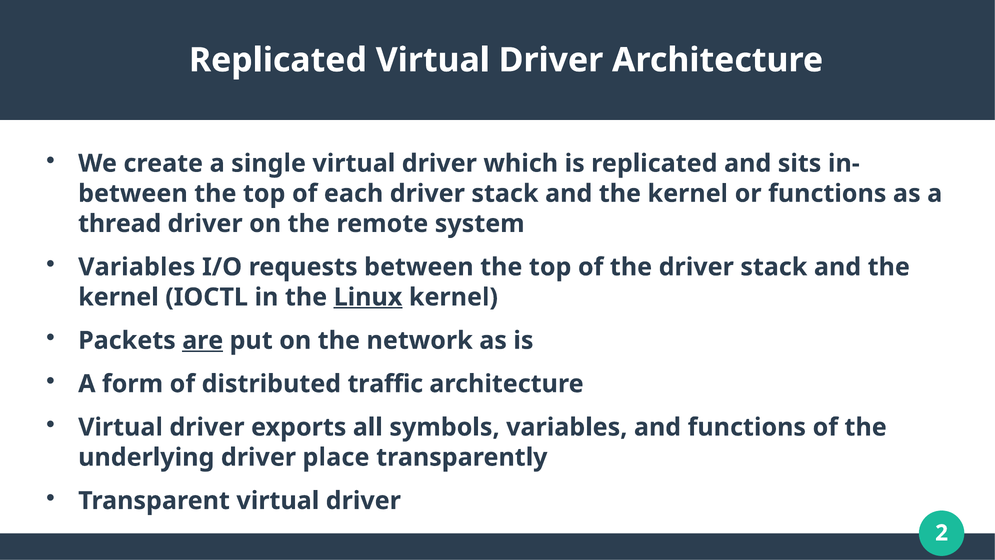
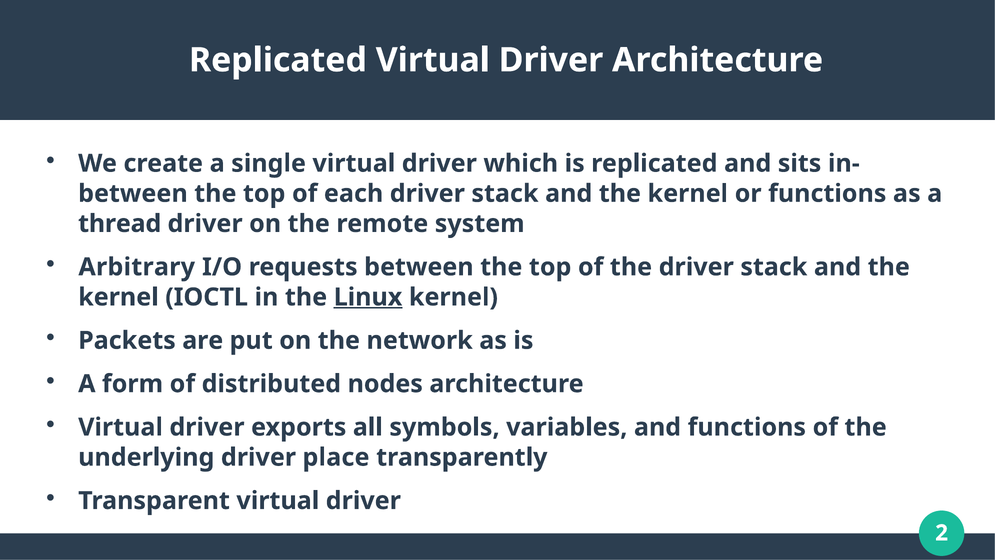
Variables at (137, 267): Variables -> Arbitrary
are underline: present -> none
traffic: traffic -> nodes
